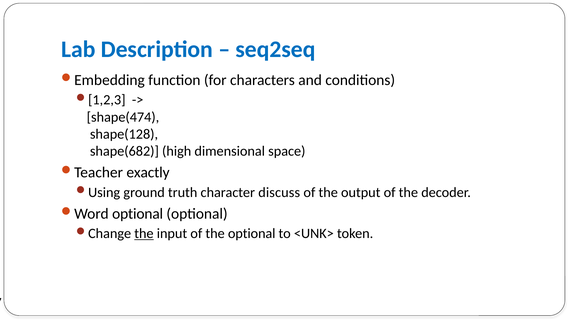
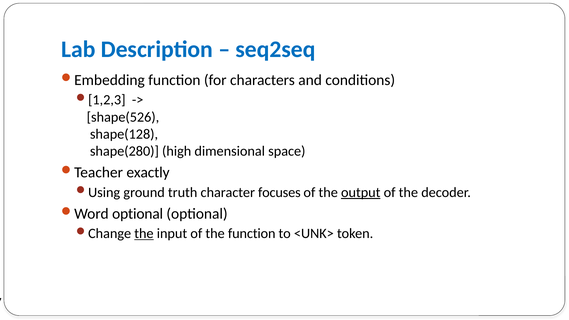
shape(474: shape(474 -> shape(526
shape(682: shape(682 -> shape(280
discuss: discuss -> focuses
output underline: none -> present
the optional: optional -> function
